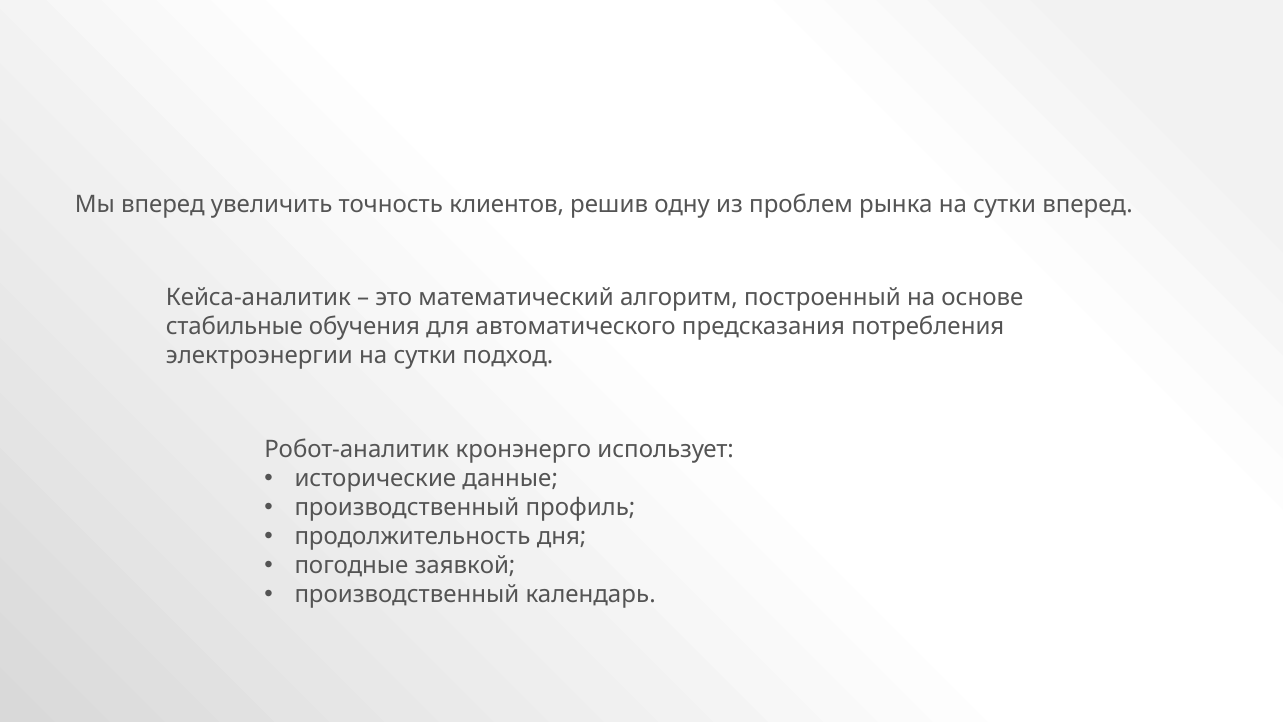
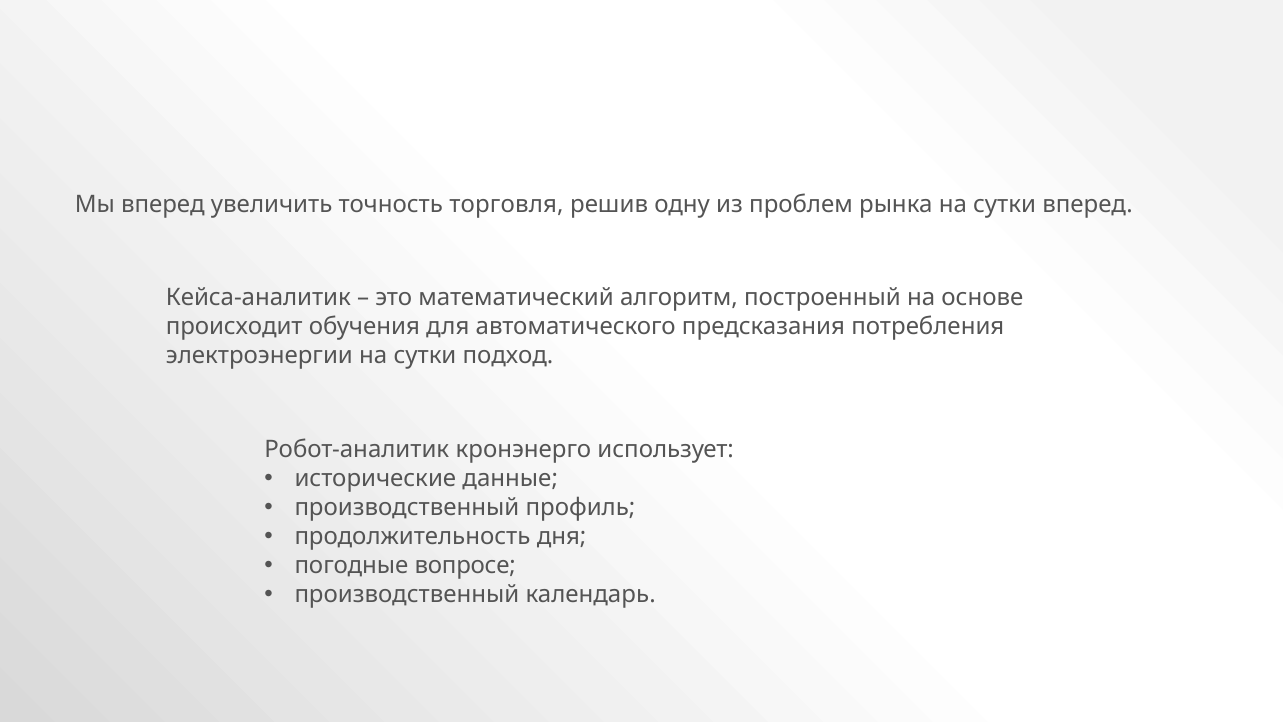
клиентов: клиентов -> торговля
стабильные: стабильные -> происходит
заявкой: заявкой -> вопросе
